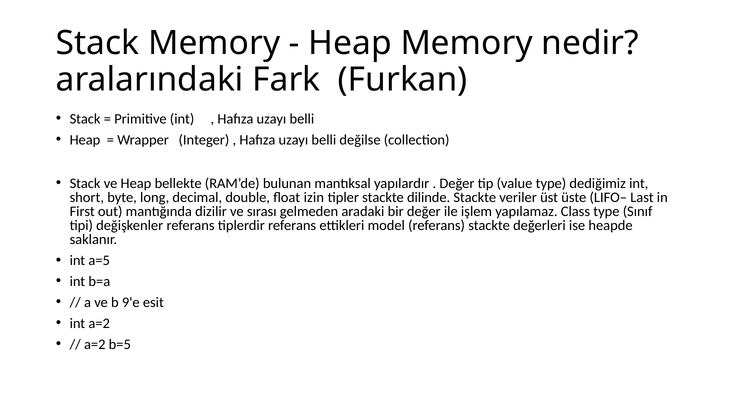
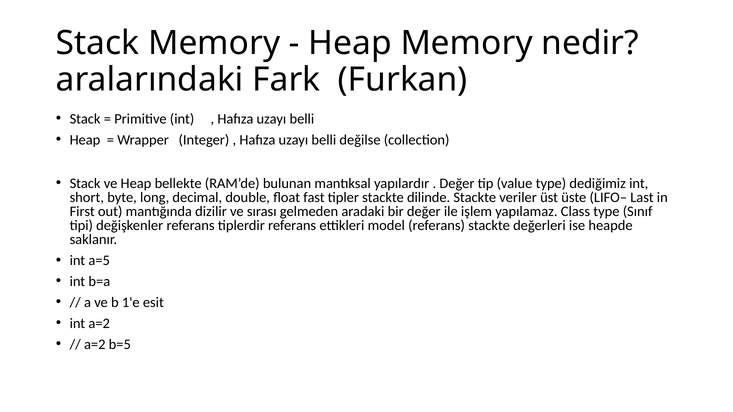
izin: izin -> fast
9'e: 9'e -> 1'e
